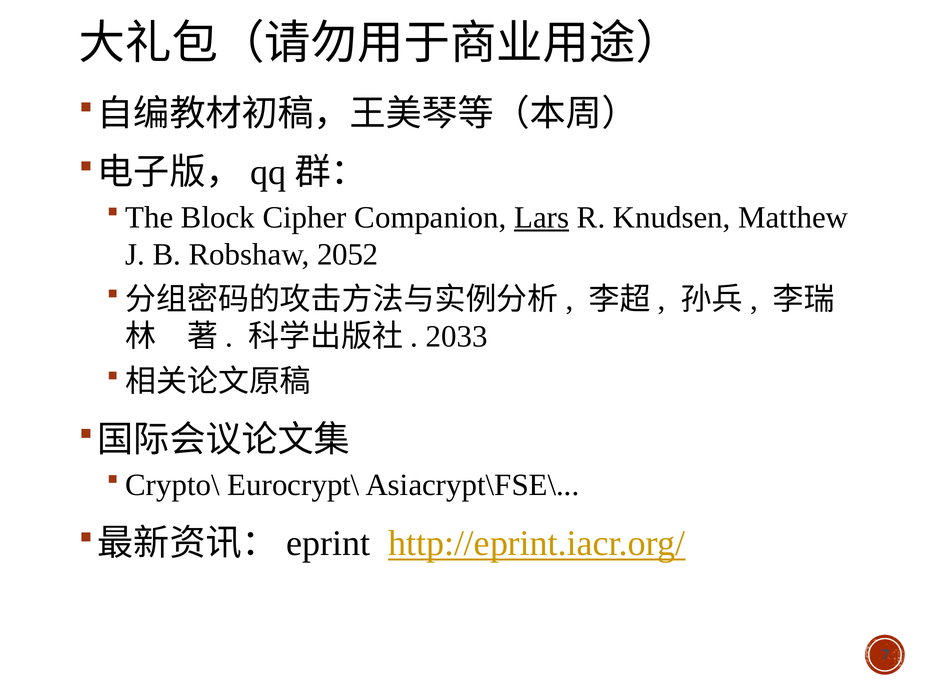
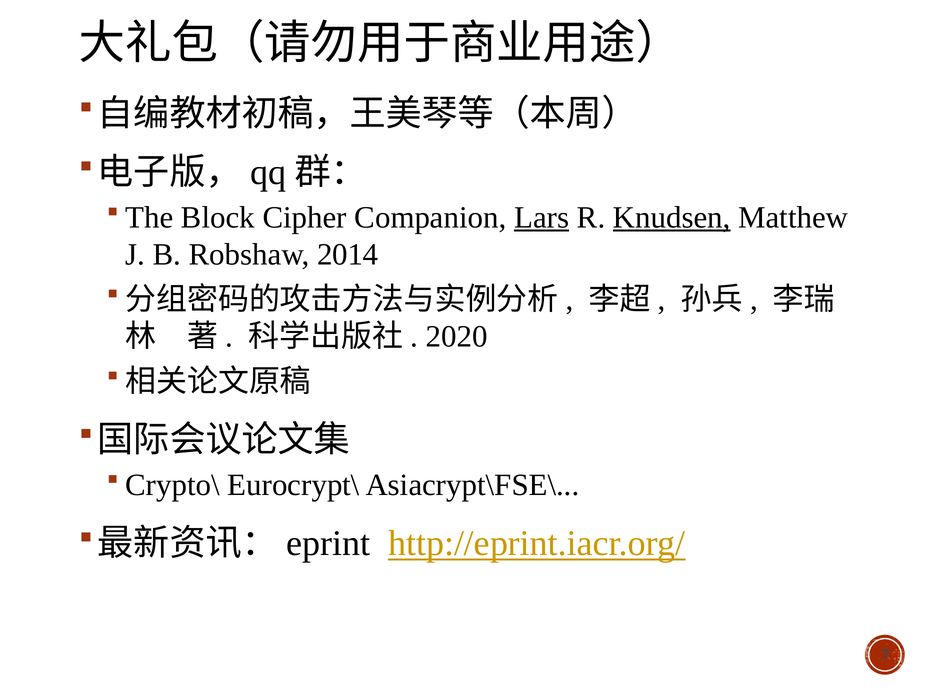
Knudsen underline: none -> present
2052: 2052 -> 2014
2033: 2033 -> 2020
